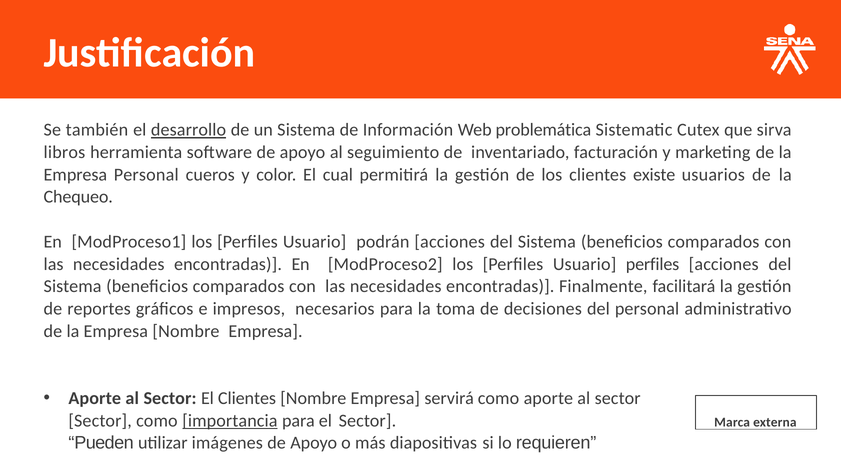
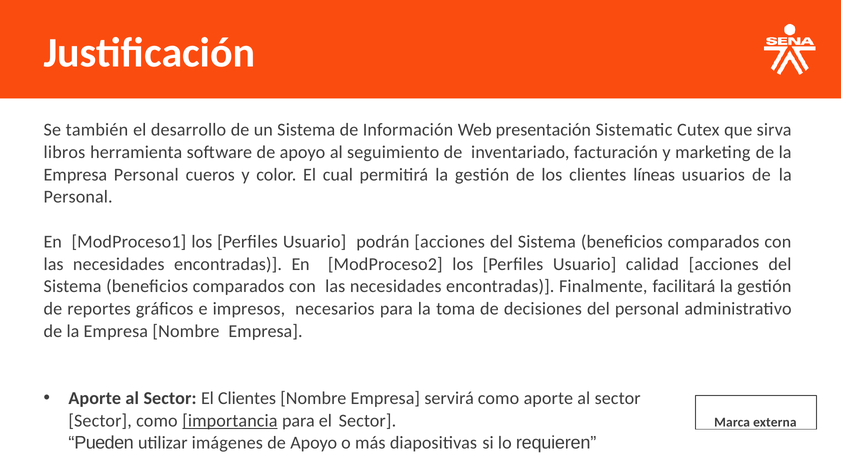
desarrollo underline: present -> none
problemática: problemática -> presentación
existe: existe -> líneas
Chequeo at (78, 197): Chequeo -> Personal
Usuario perfiles: perfiles -> calidad
